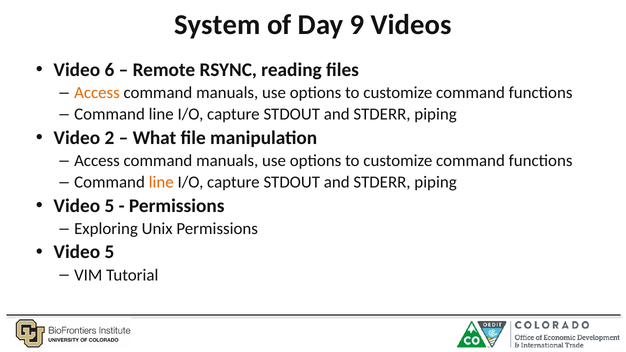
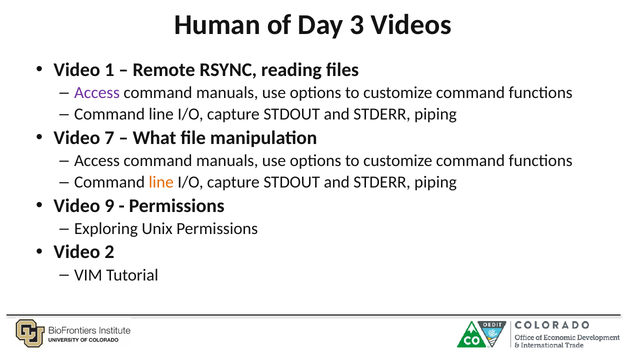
System: System -> Human
9: 9 -> 3
6: 6 -> 1
Access at (97, 93) colour: orange -> purple
2: 2 -> 7
5 at (109, 206): 5 -> 9
5 at (109, 252): 5 -> 2
